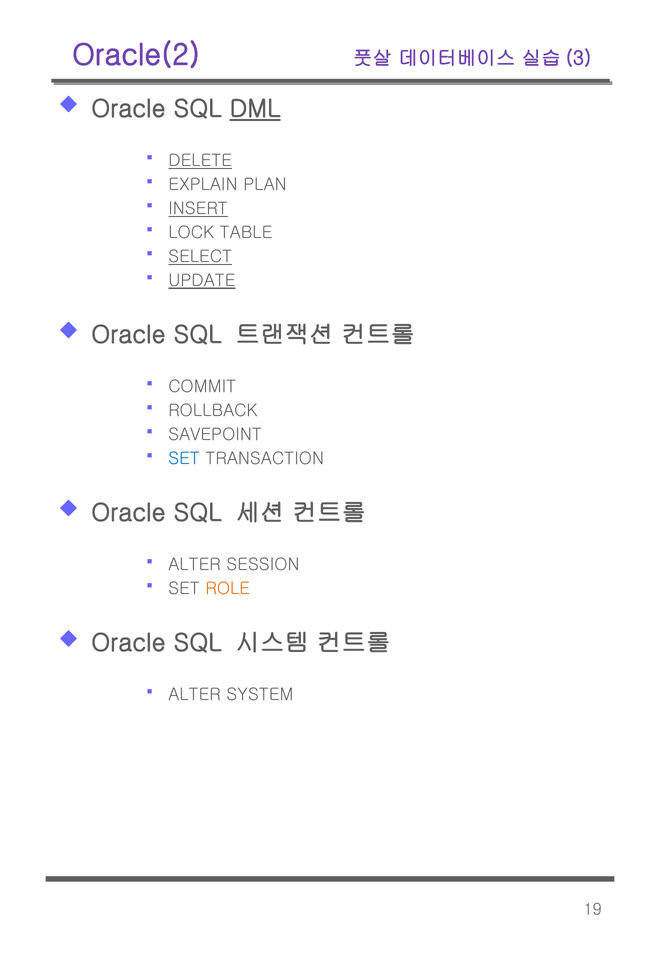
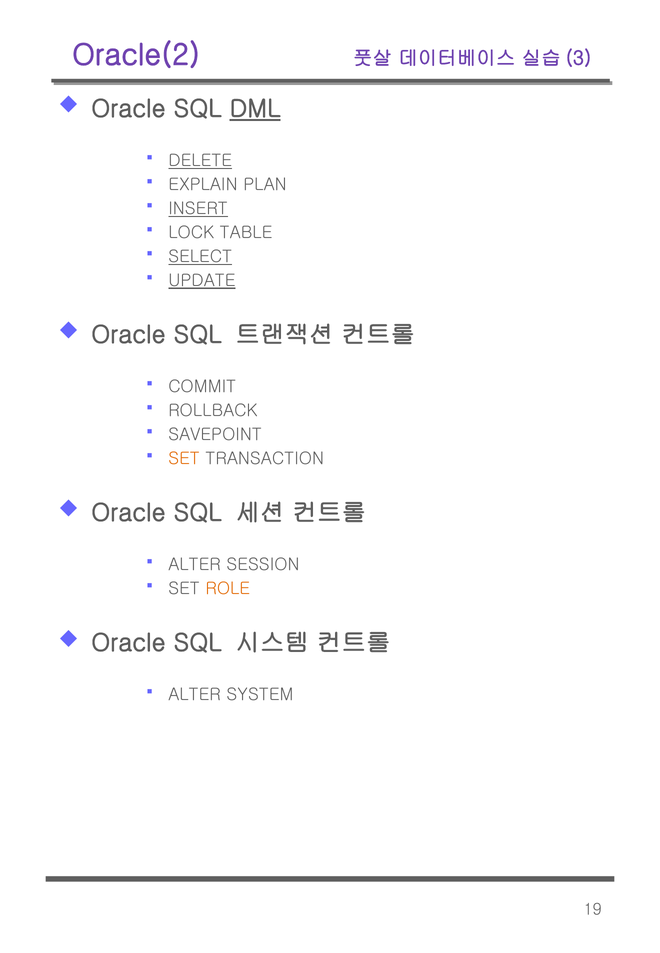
SET at (184, 459) colour: blue -> orange
